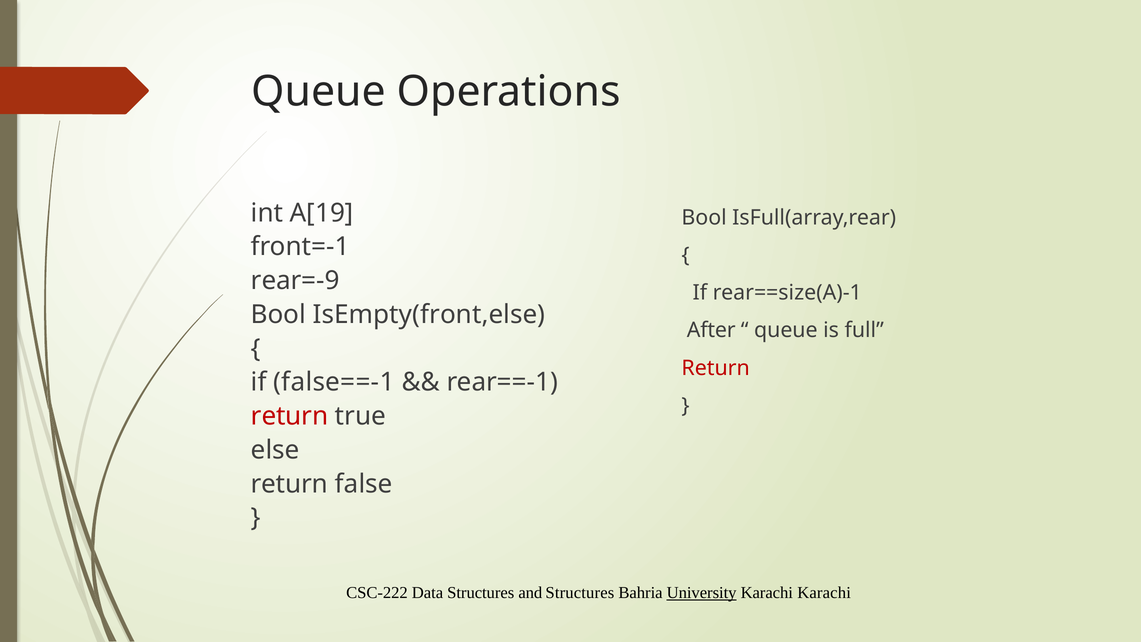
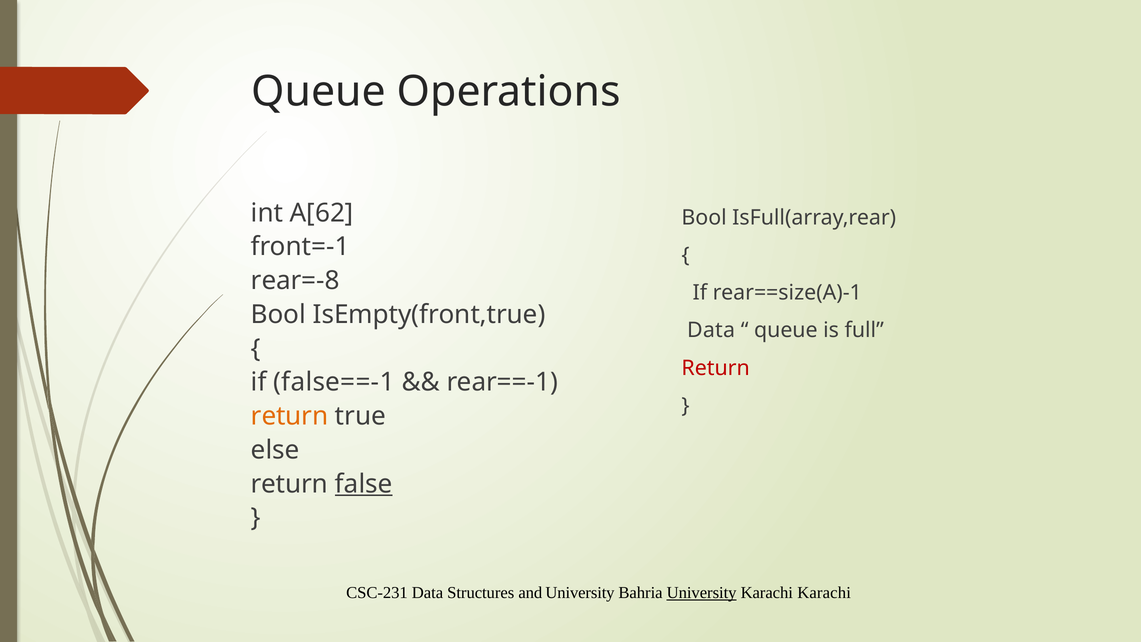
A[19: A[19 -> A[62
rear=-9: rear=-9 -> rear=-8
IsEmpty(front,else: IsEmpty(front,else -> IsEmpty(front,true
After at (711, 330): After -> Data
return at (290, 416) colour: red -> orange
false underline: none -> present
CSC-222: CSC-222 -> CSC-231
and Structures: Structures -> University
